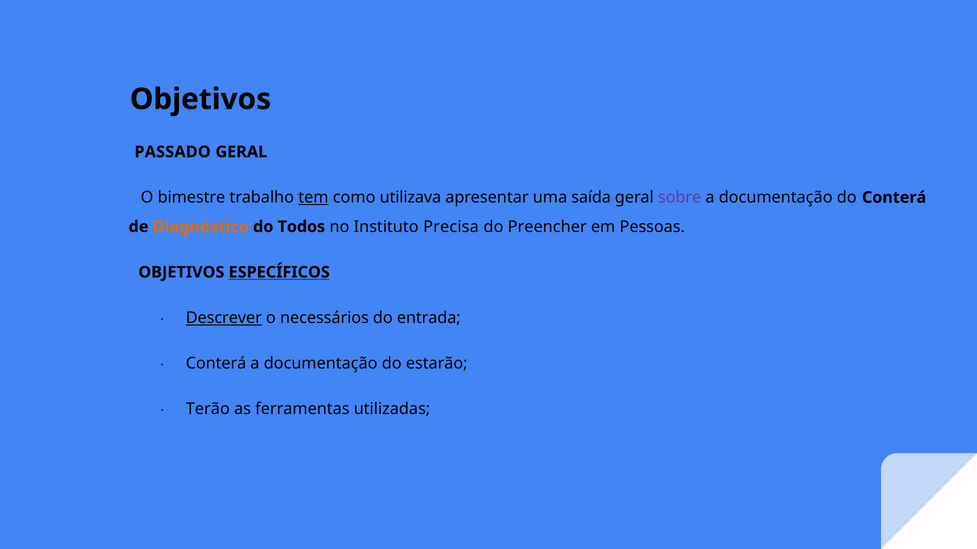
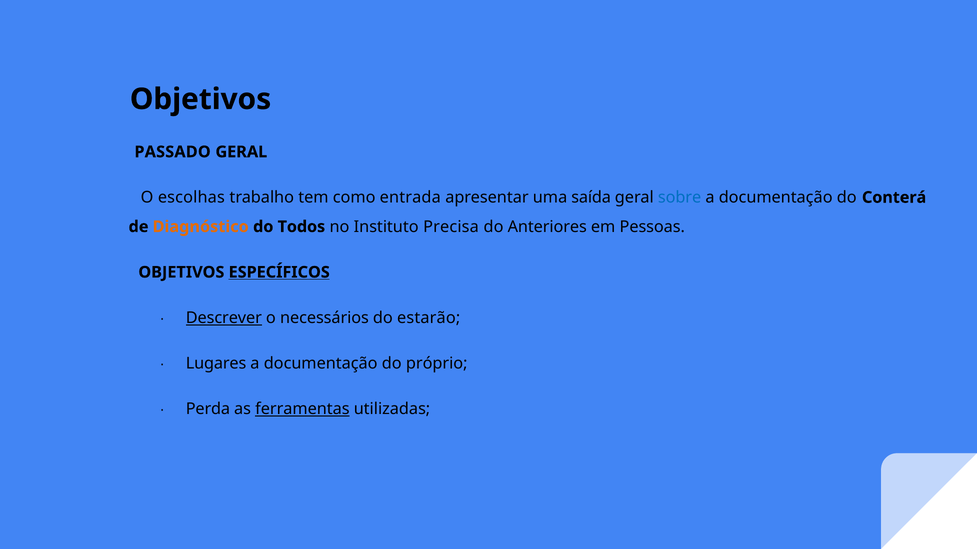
bimestre: bimestre -> escolhas
tem underline: present -> none
utilizava: utilizava -> entrada
sobre colour: purple -> blue
Preencher: Preencher -> Anteriores
entrada: entrada -> estarão
Conterá at (216, 364): Conterá -> Lugares
estarão: estarão -> próprio
Terão: Terão -> Perda
ferramentas underline: none -> present
